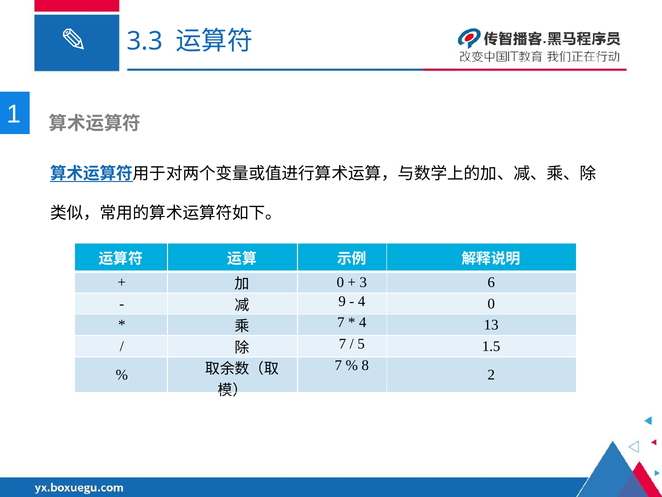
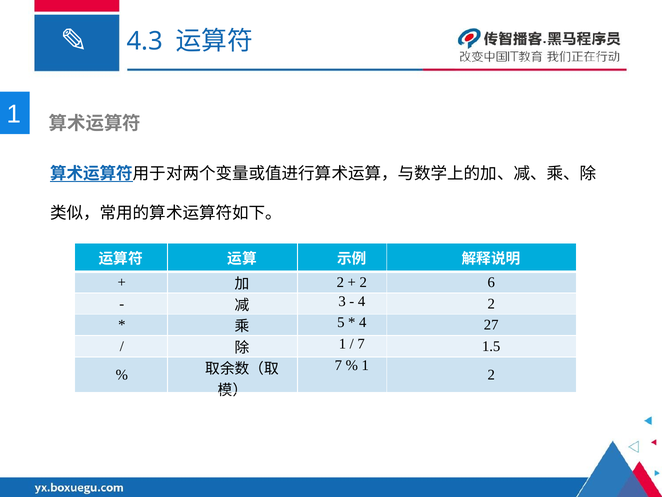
3.3: 3.3 -> 4.3
0 at (340, 282): 0 -> 2
3 at (363, 282): 3 -> 2
9: 9 -> 3
4 0: 0 -> 2
7 at (341, 322): 7 -> 5
13: 13 -> 27
7 at (342, 344): 7 -> 1
5 at (361, 344): 5 -> 7
8 at (365, 365): 8 -> 1
